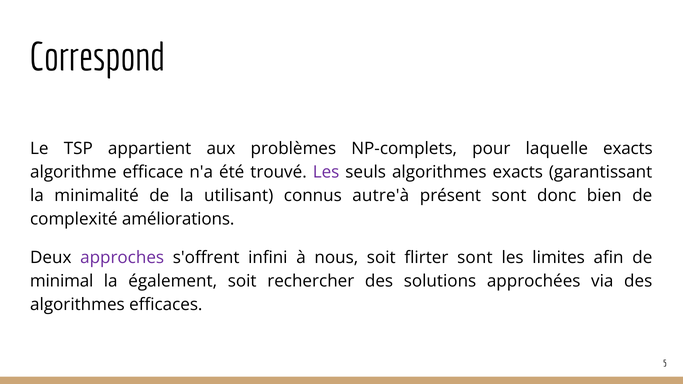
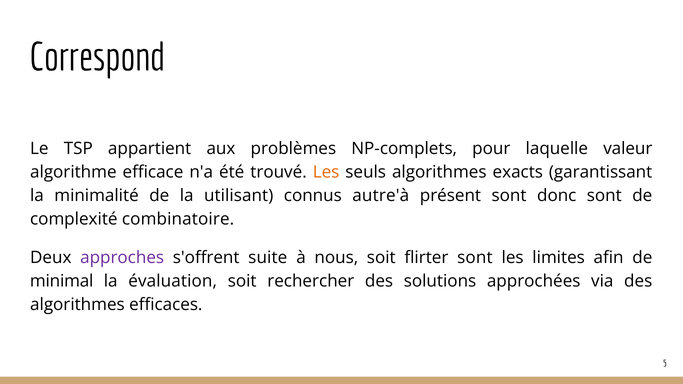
laquelle exacts: exacts -> valeur
Les at (326, 172) colour: purple -> orange
donc bien: bien -> sont
améliorations: améliorations -> combinatoire
infini: infini -> suite
également: également -> évaluation
